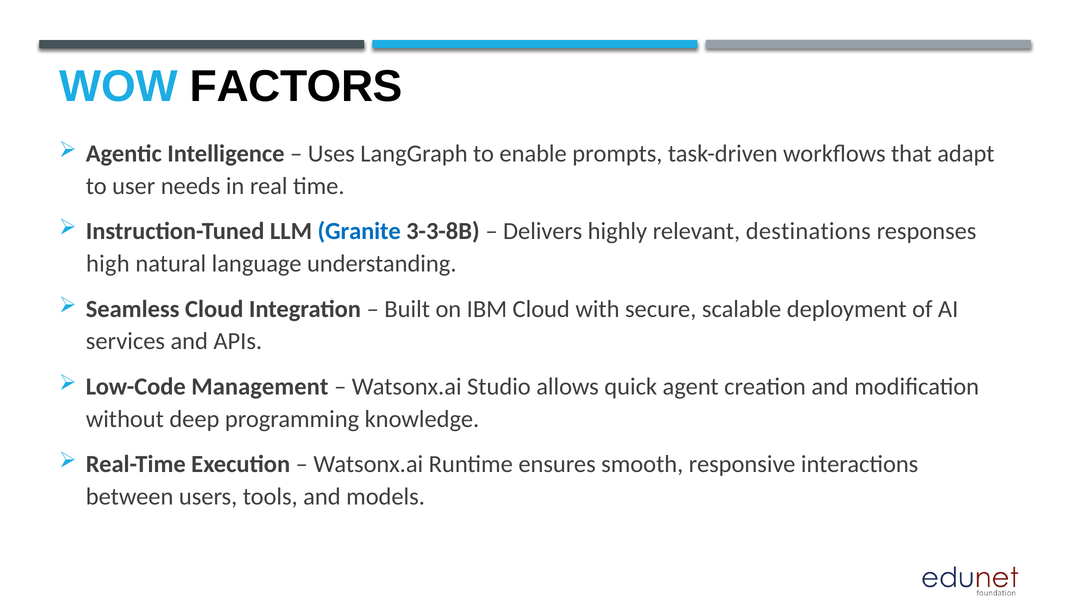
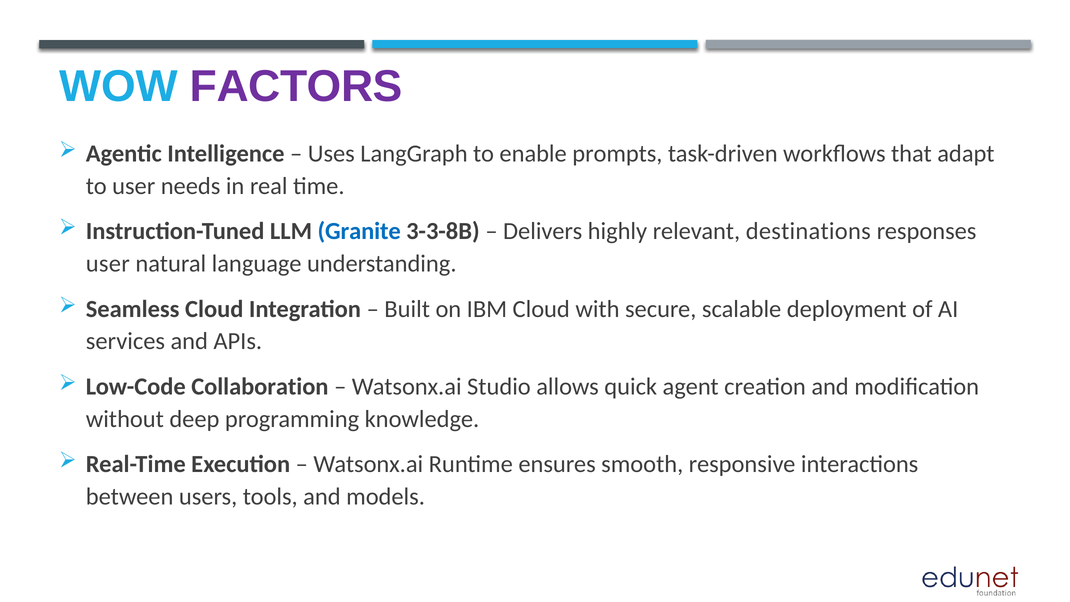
FACTORS colour: black -> purple
high at (108, 264): high -> user
Management: Management -> Collaboration
